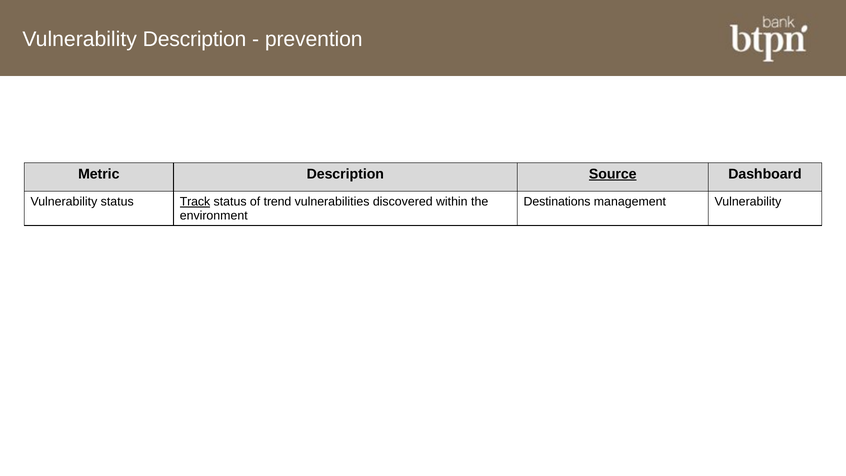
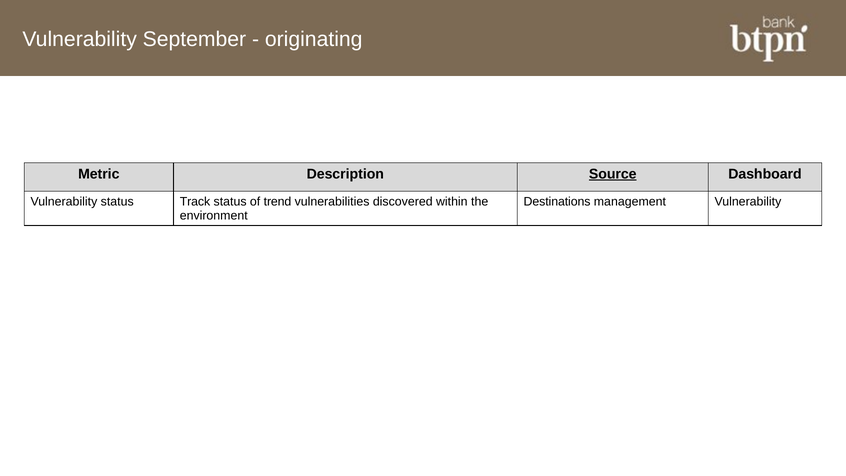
Vulnerability Description: Description -> September
prevention: prevention -> originating
Track underline: present -> none
